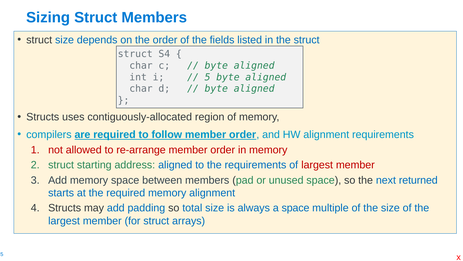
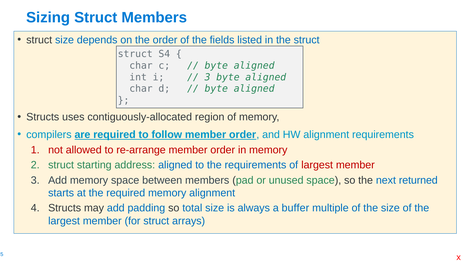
5 at (208, 77): 5 -> 3
a space: space -> buffer
